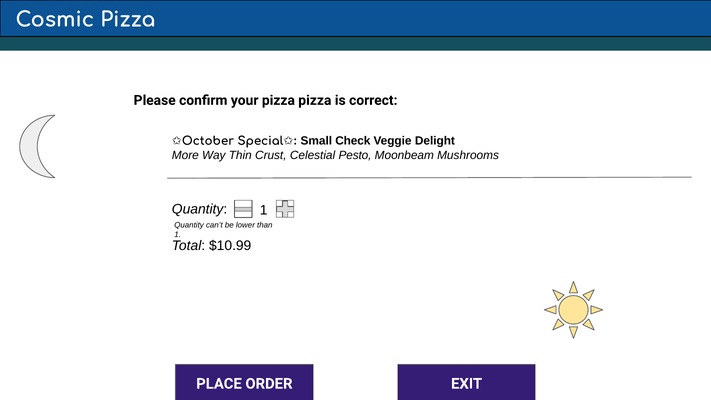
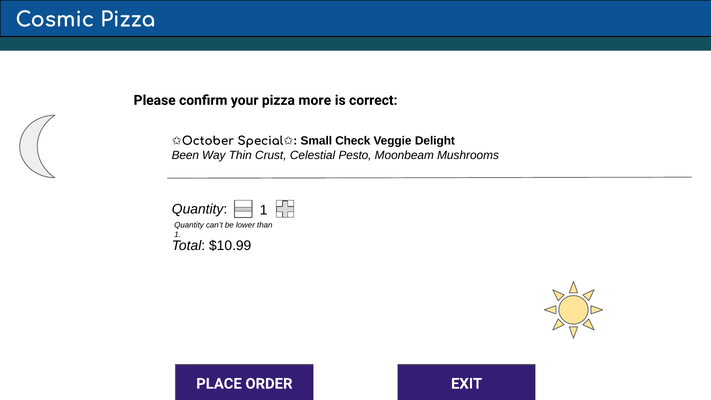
pizza pizza: pizza -> more
More: More -> Been
